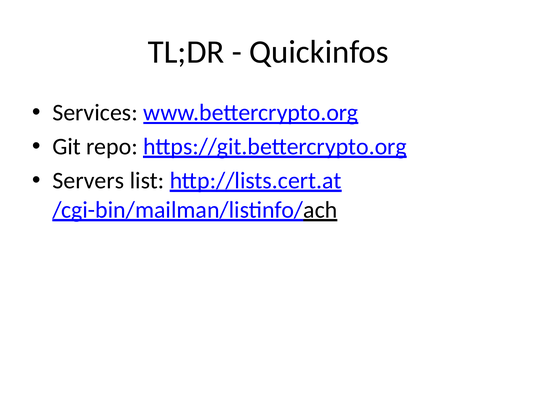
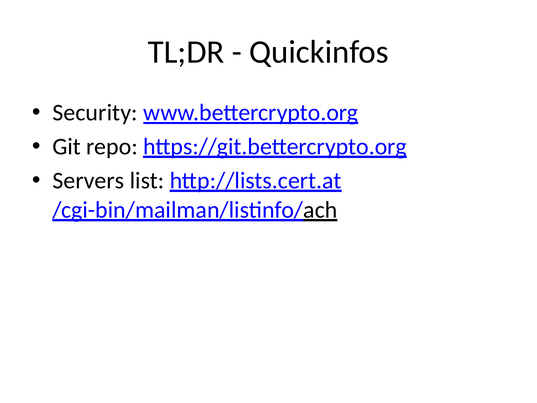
Services: Services -> Security
